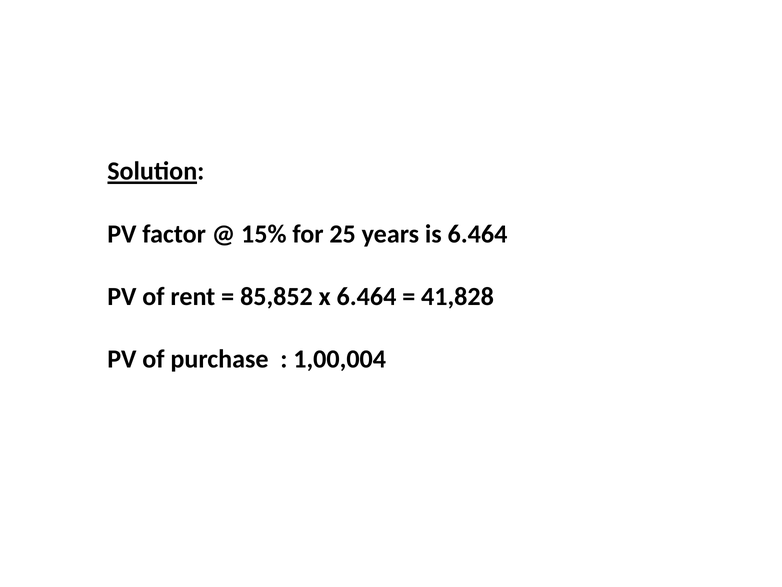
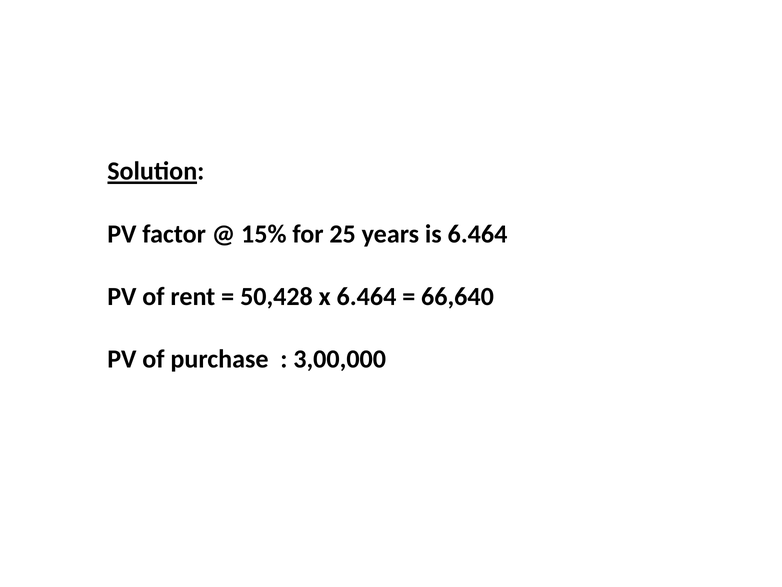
85,852: 85,852 -> 50,428
41,828: 41,828 -> 66,640
1,00,004: 1,00,004 -> 3,00,000
